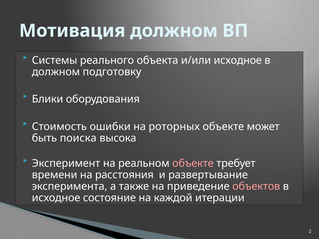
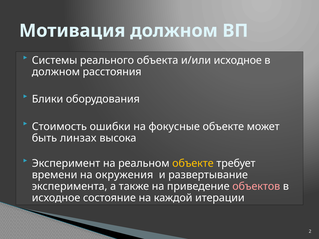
подготовку: подготовку -> расстояния
роторных: роторных -> фокусные
поиска: поиска -> линзах
объекте at (193, 164) colour: pink -> yellow
расстояния: расстояния -> окружения
